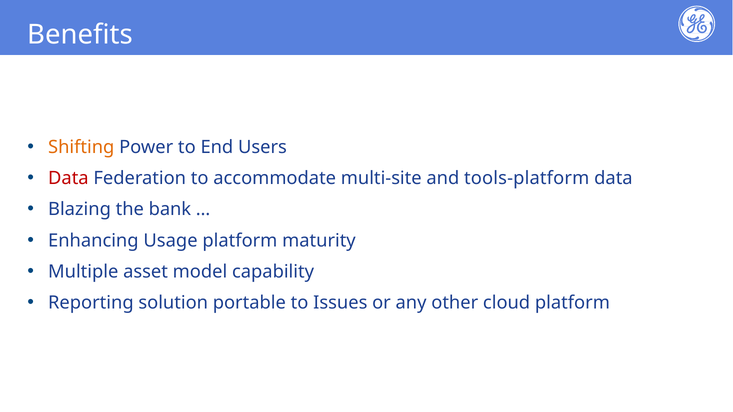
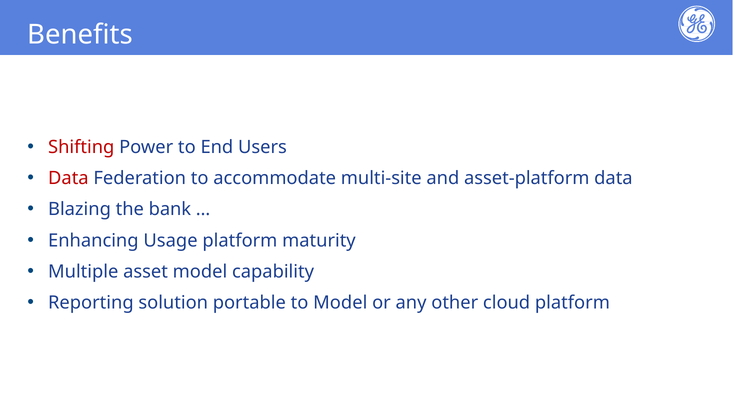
Shifting colour: orange -> red
tools-platform: tools-platform -> asset-platform
to Issues: Issues -> Model
